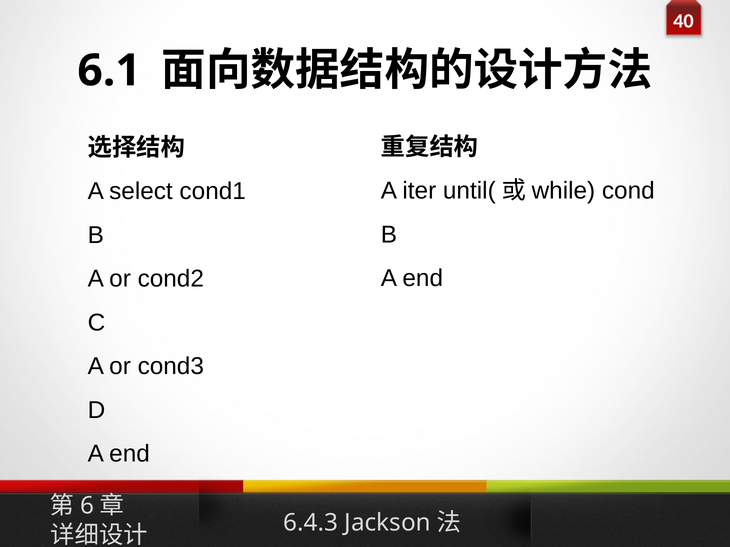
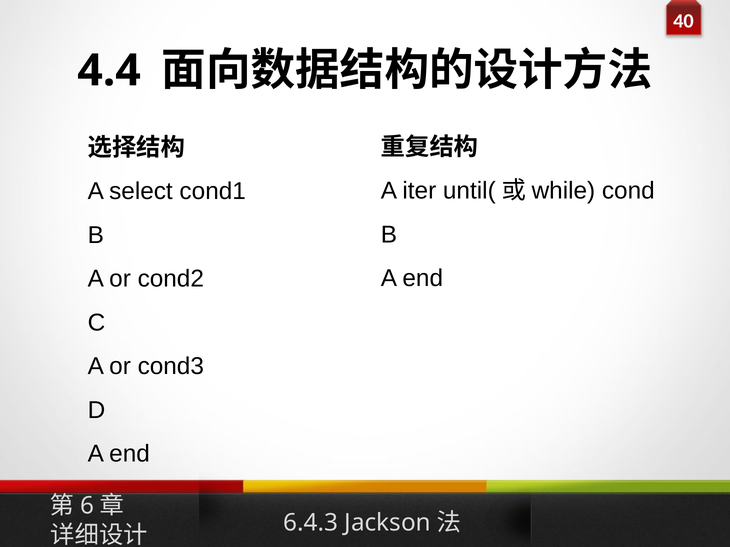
6.1: 6.1 -> 4.4
